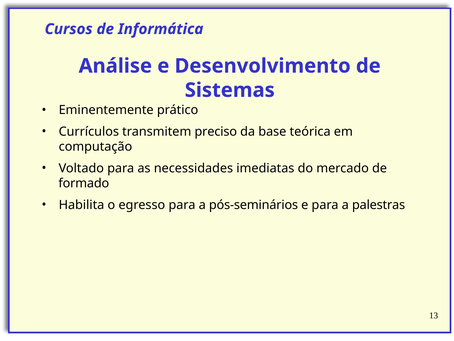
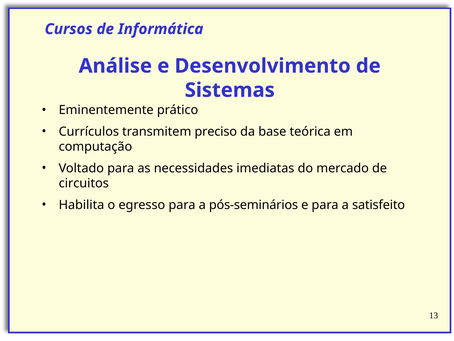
formado: formado -> circuitos
palestras: palestras -> satisfeito
